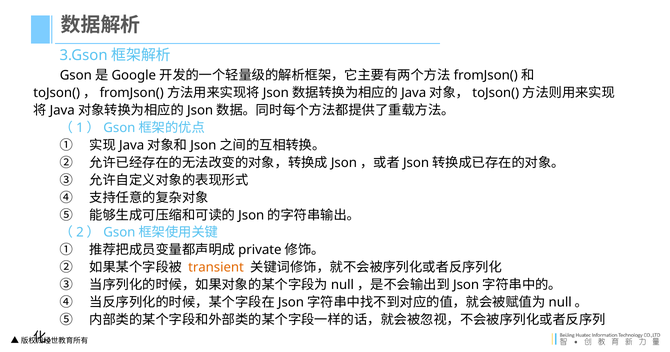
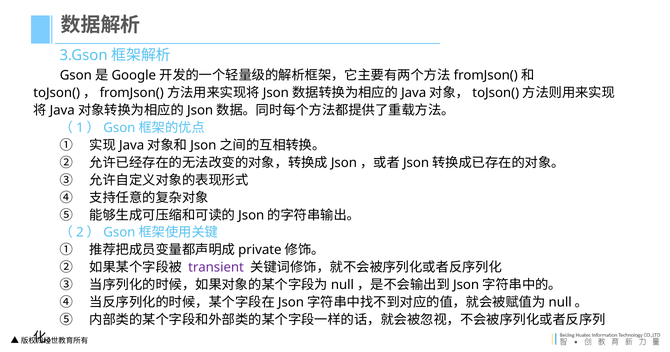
transient colour: orange -> purple
